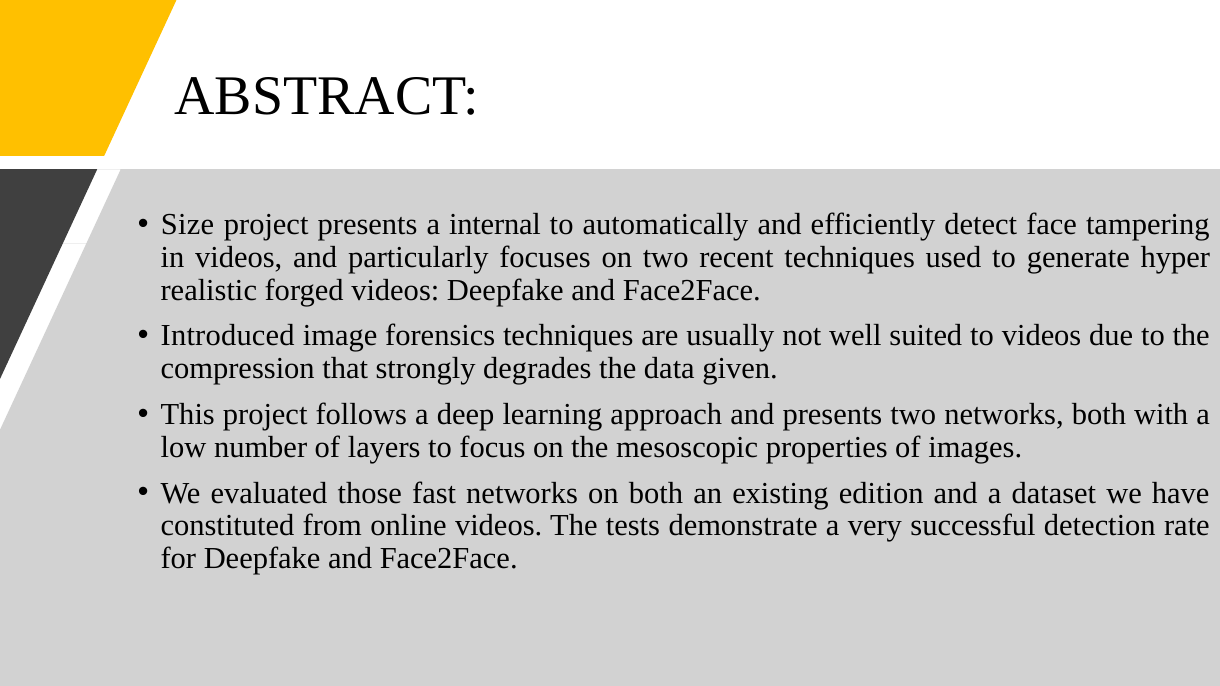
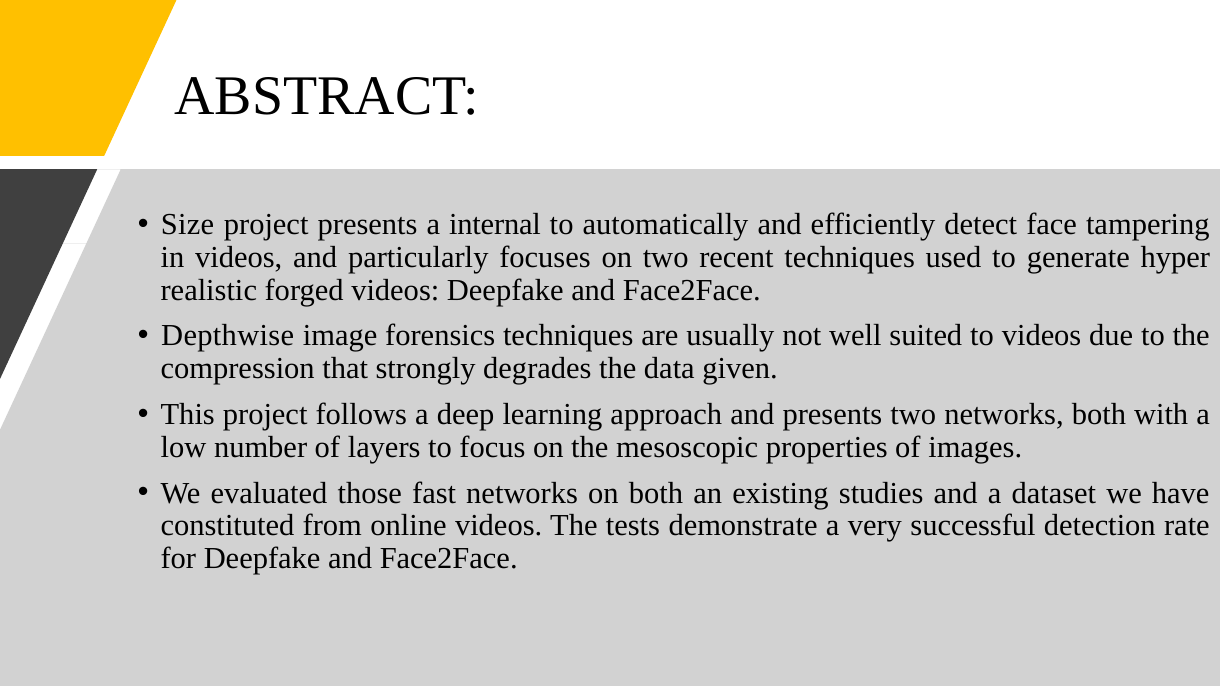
Introduced: Introduced -> Depthwise
edition: edition -> studies
